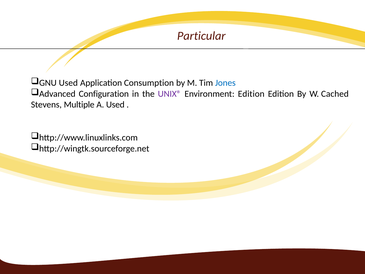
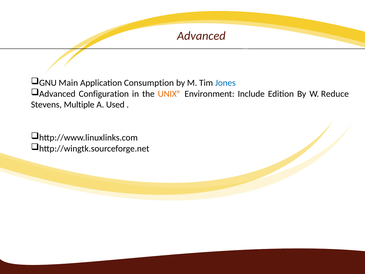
Particular at (201, 36): Particular -> Advanced
GNU Used: Used -> Main
UNIX® colour: purple -> orange
Environment Edition: Edition -> Include
Cached: Cached -> Reduce
